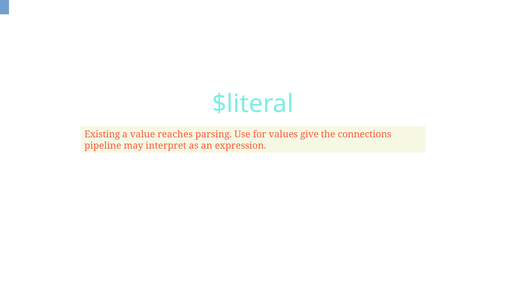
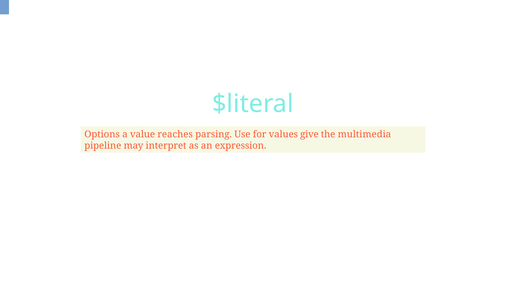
Existing: Existing -> Options
connections: connections -> multimedia
